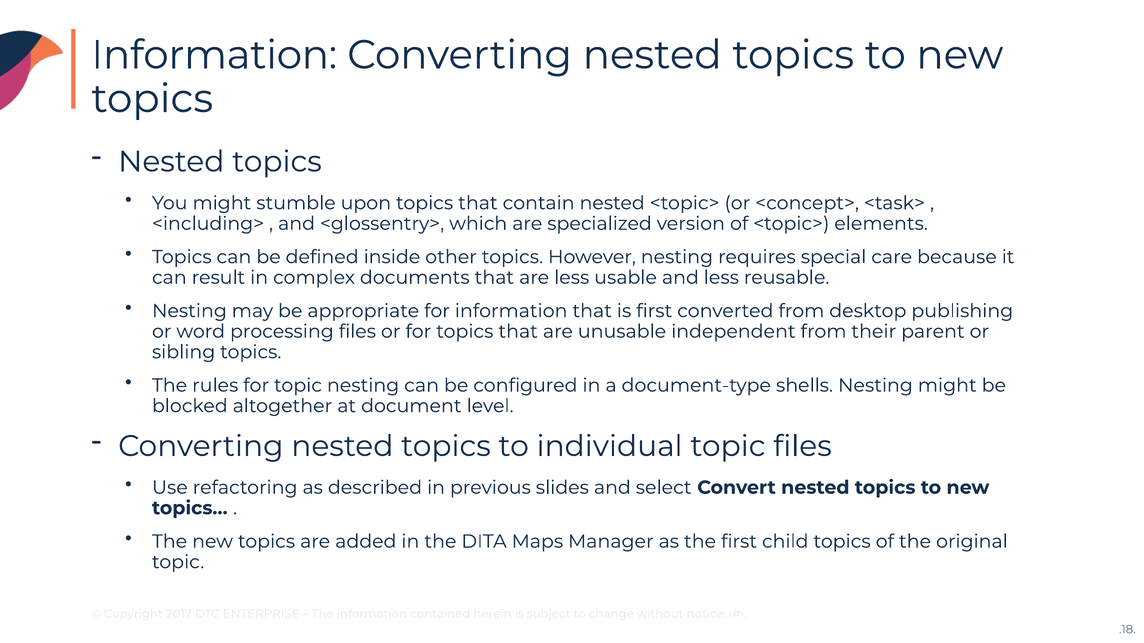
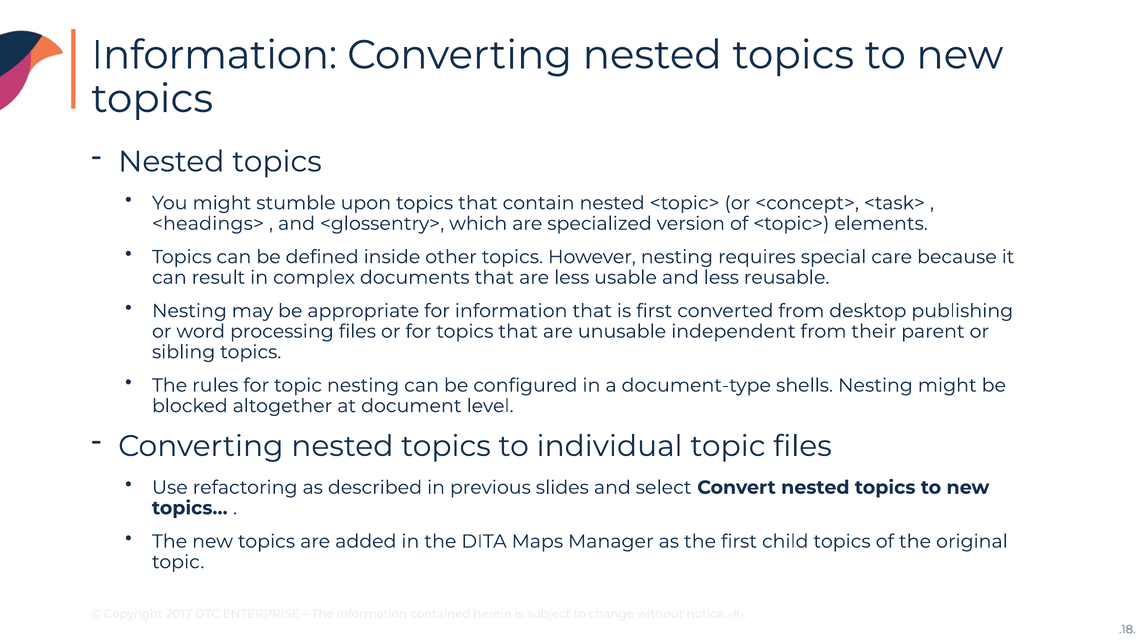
<including>: <including> -> <headings>
